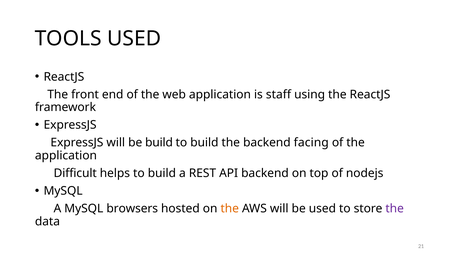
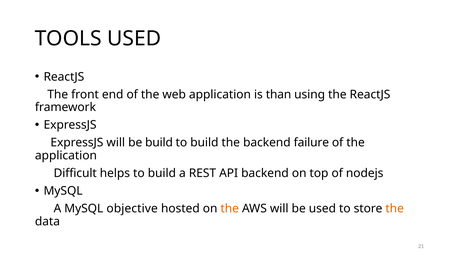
staff: staff -> than
facing: facing -> failure
browsers: browsers -> objective
the at (395, 209) colour: purple -> orange
